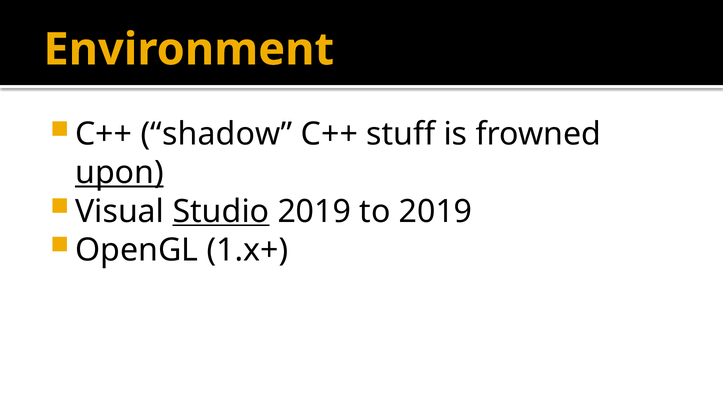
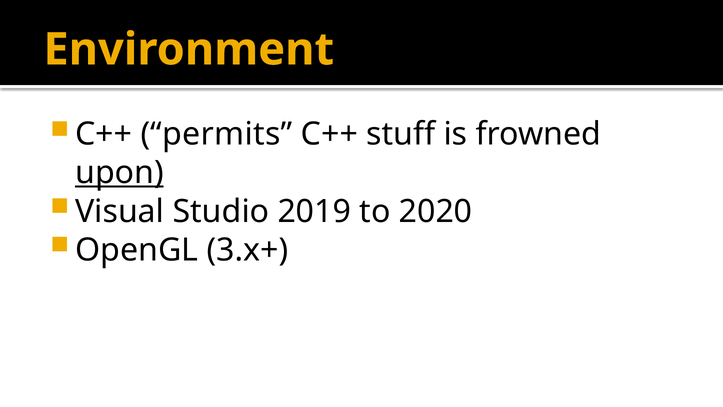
shadow: shadow -> permits
Studio underline: present -> none
to 2019: 2019 -> 2020
1.x+: 1.x+ -> 3.x+
